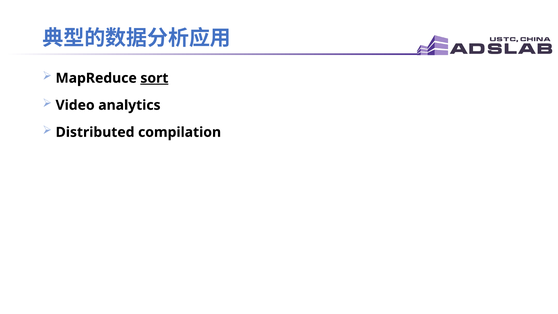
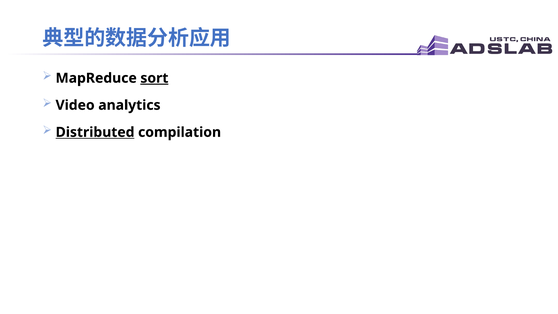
Distributed underline: none -> present
